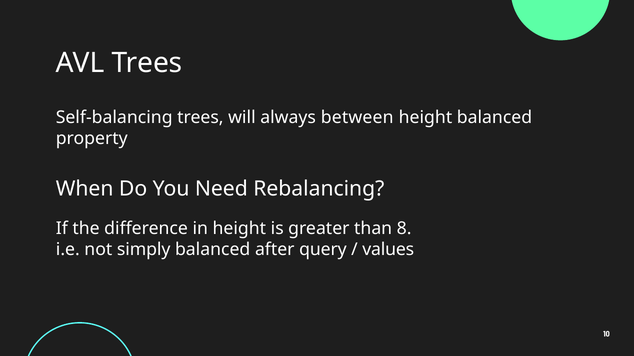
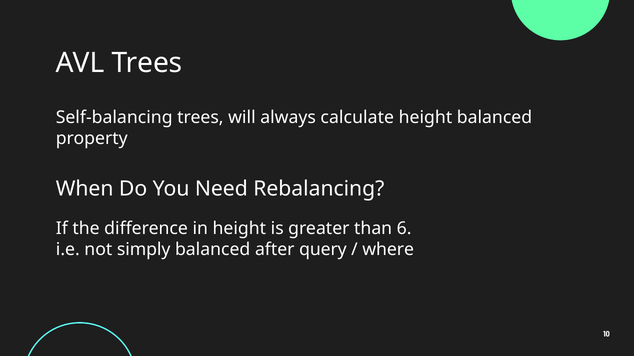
between: between -> calculate
8: 8 -> 6
values: values -> where
